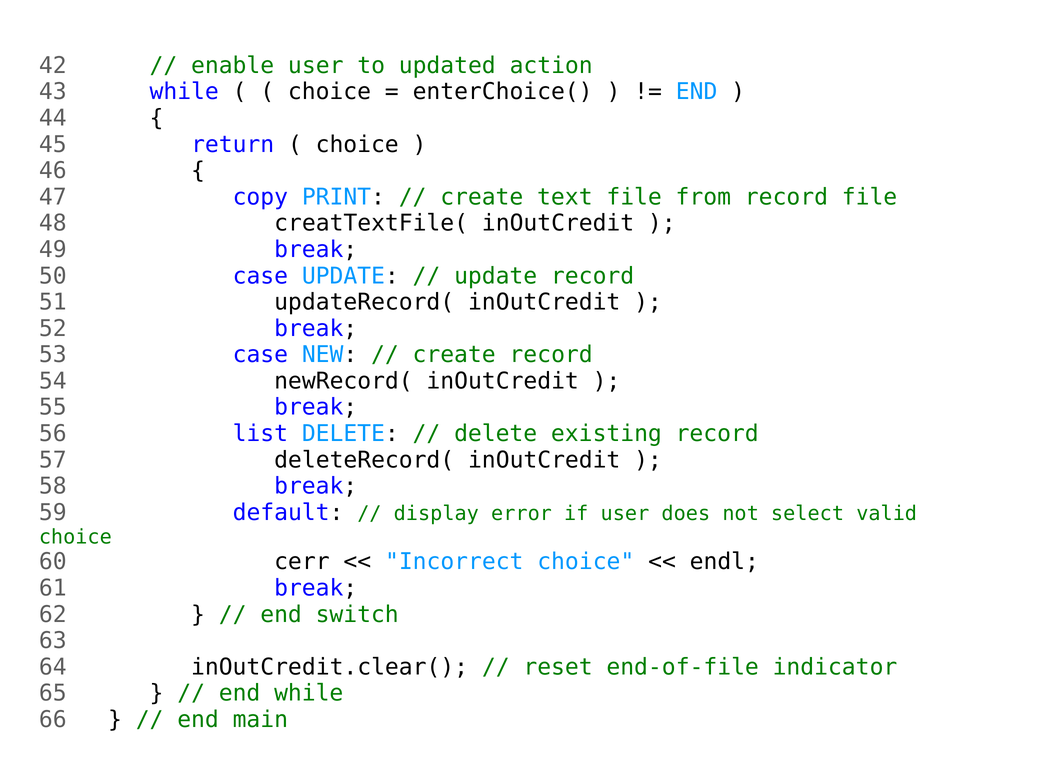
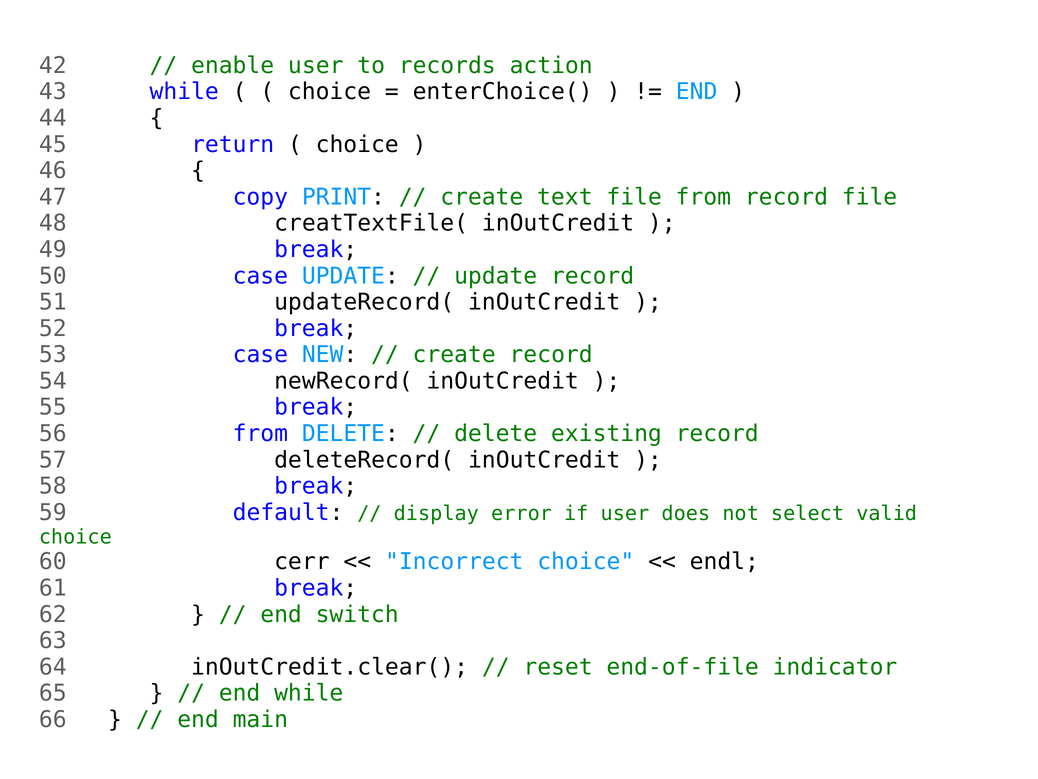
updated: updated -> records
56 list: list -> from
